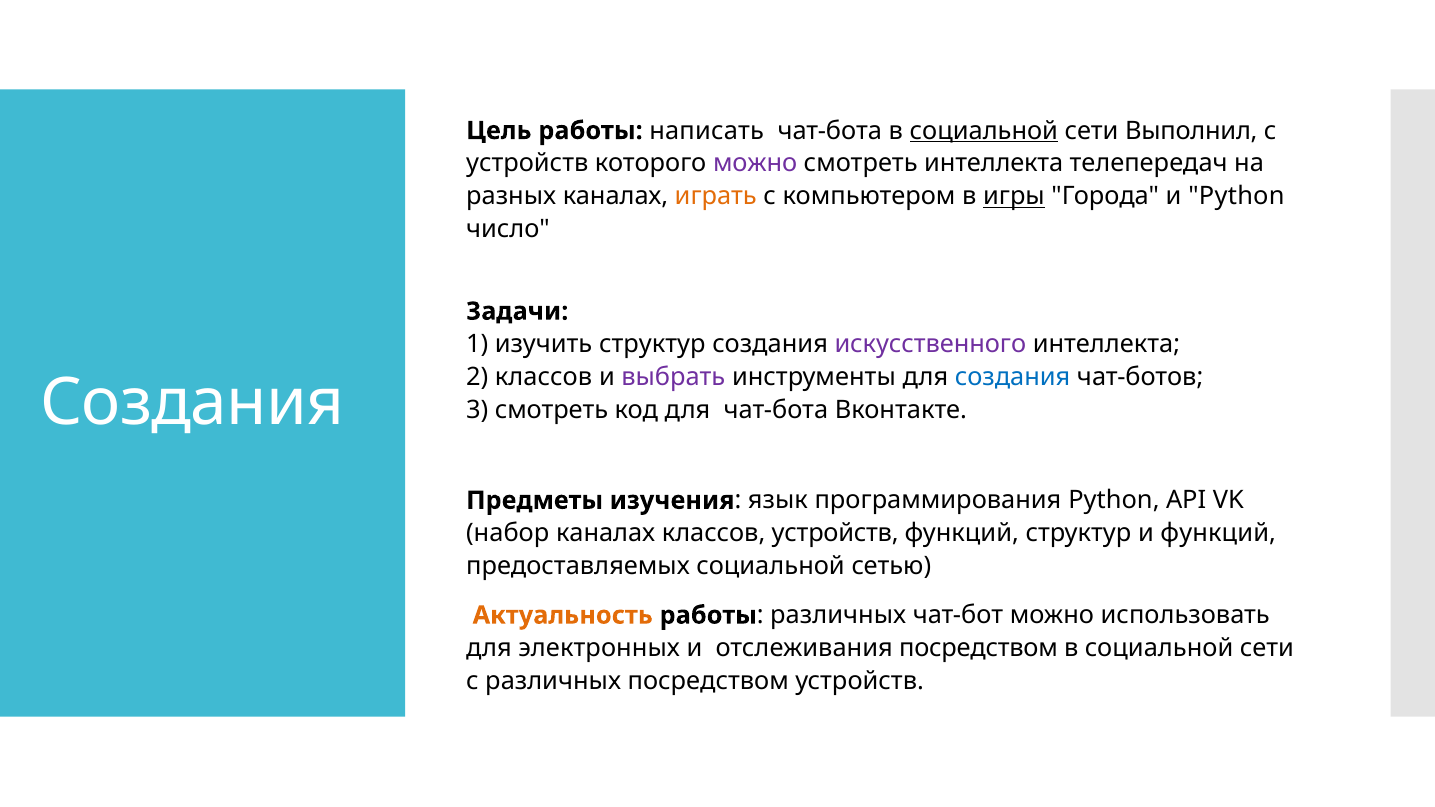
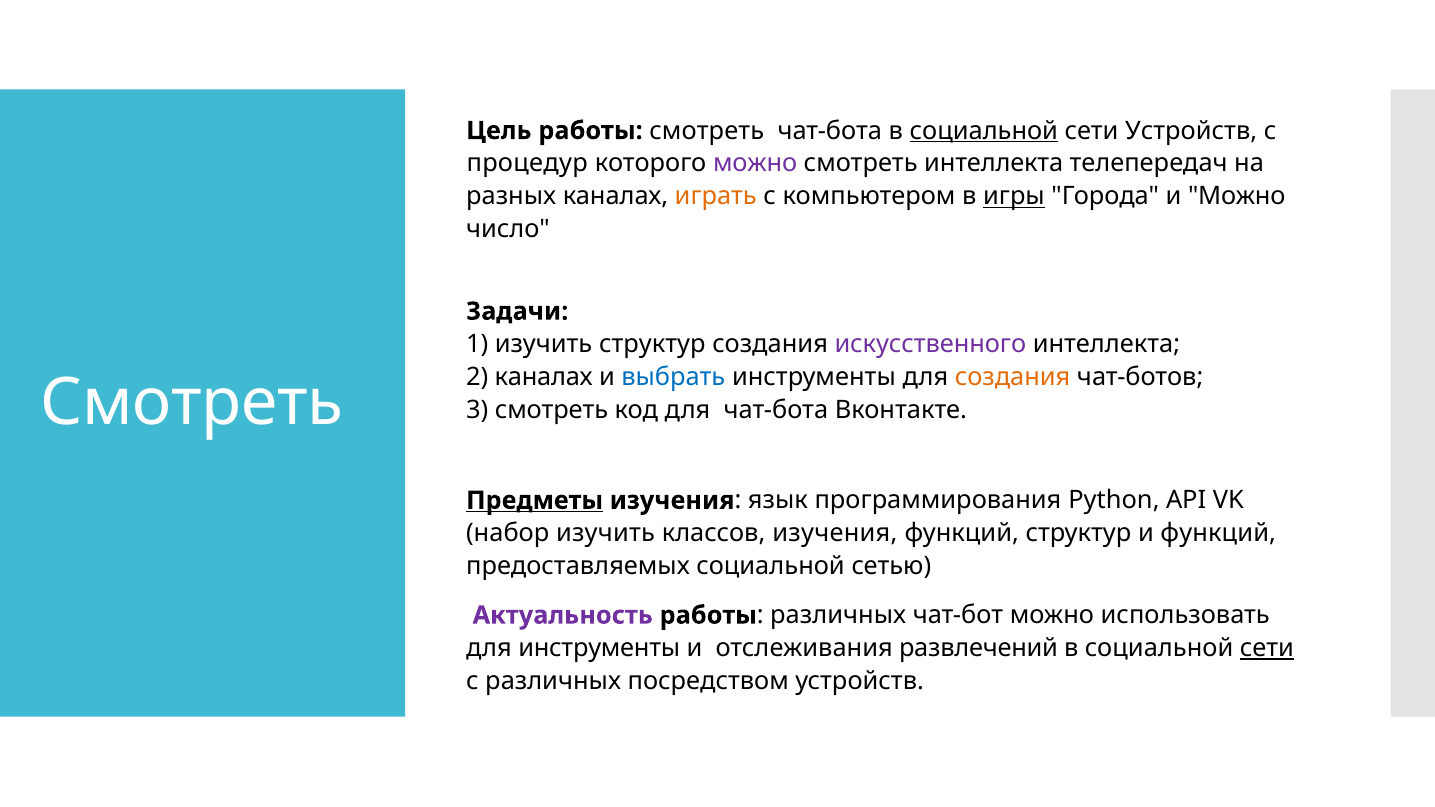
работы написать: написать -> смотреть
сети Выполнил: Выполнил -> Устройств
устройств at (527, 164): устройств -> процедур
и Python: Python -> Можно
2 классов: классов -> каналах
выбрать colour: purple -> blue
создания at (1013, 377) colour: blue -> orange
Создания at (192, 403): Создания -> Смотреть
Предметы underline: none -> present
набор каналах: каналах -> изучить
классов устройств: устройств -> изучения
Актуальность colour: orange -> purple
для электронных: электронных -> инструменты
отслеживания посредством: посредством -> развлечений
сети at (1267, 648) underline: none -> present
